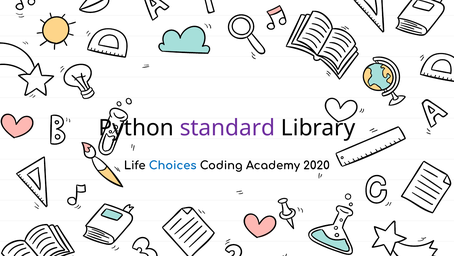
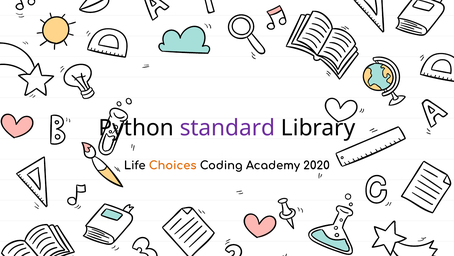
Choices colour: blue -> orange
